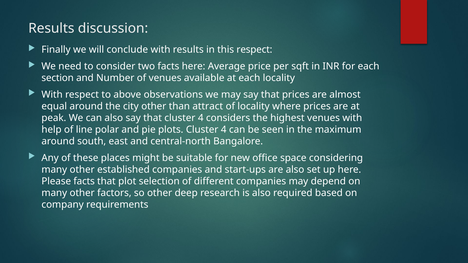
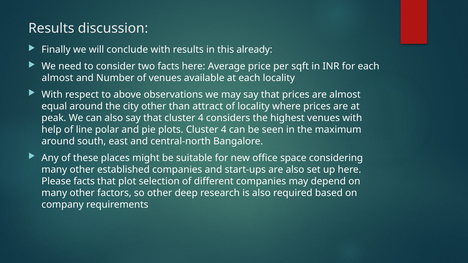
this respect: respect -> already
section at (58, 78): section -> almost
